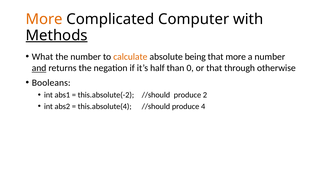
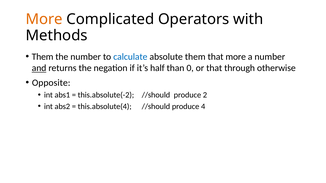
Computer: Computer -> Operators
Methods underline: present -> none
What at (42, 57): What -> Them
calculate colour: orange -> blue
absolute being: being -> them
Booleans: Booleans -> Opposite
